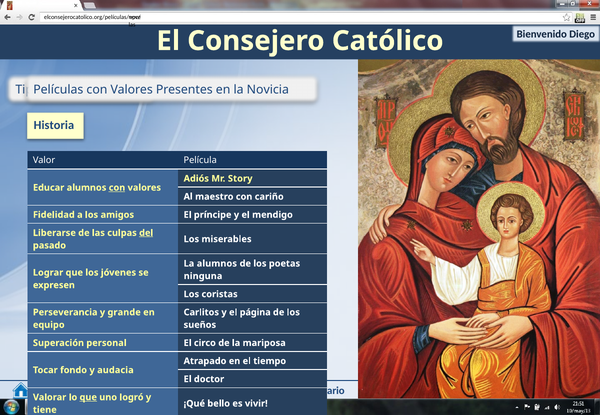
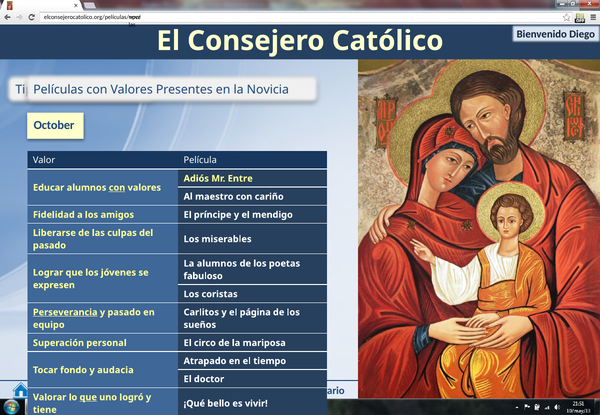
Historia: Historia -> October
Story: Story -> Entre
del underline: present -> none
ninguna: ninguna -> fabuloso
Perseverancia underline: none -> present
y grande: grande -> pasado
